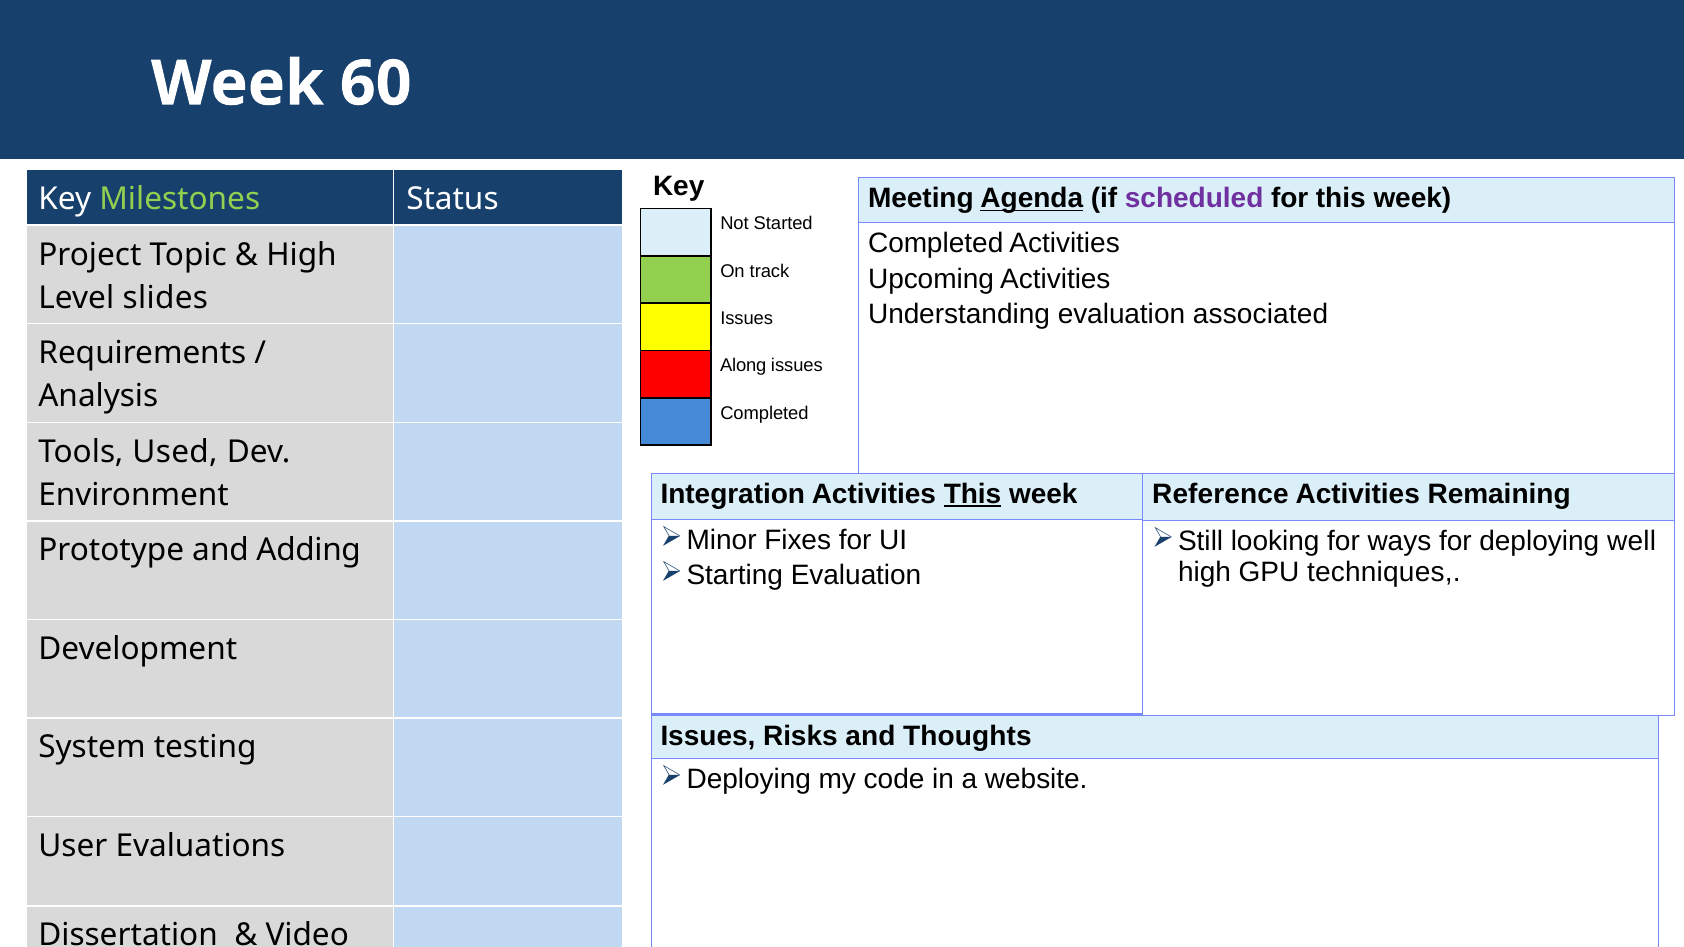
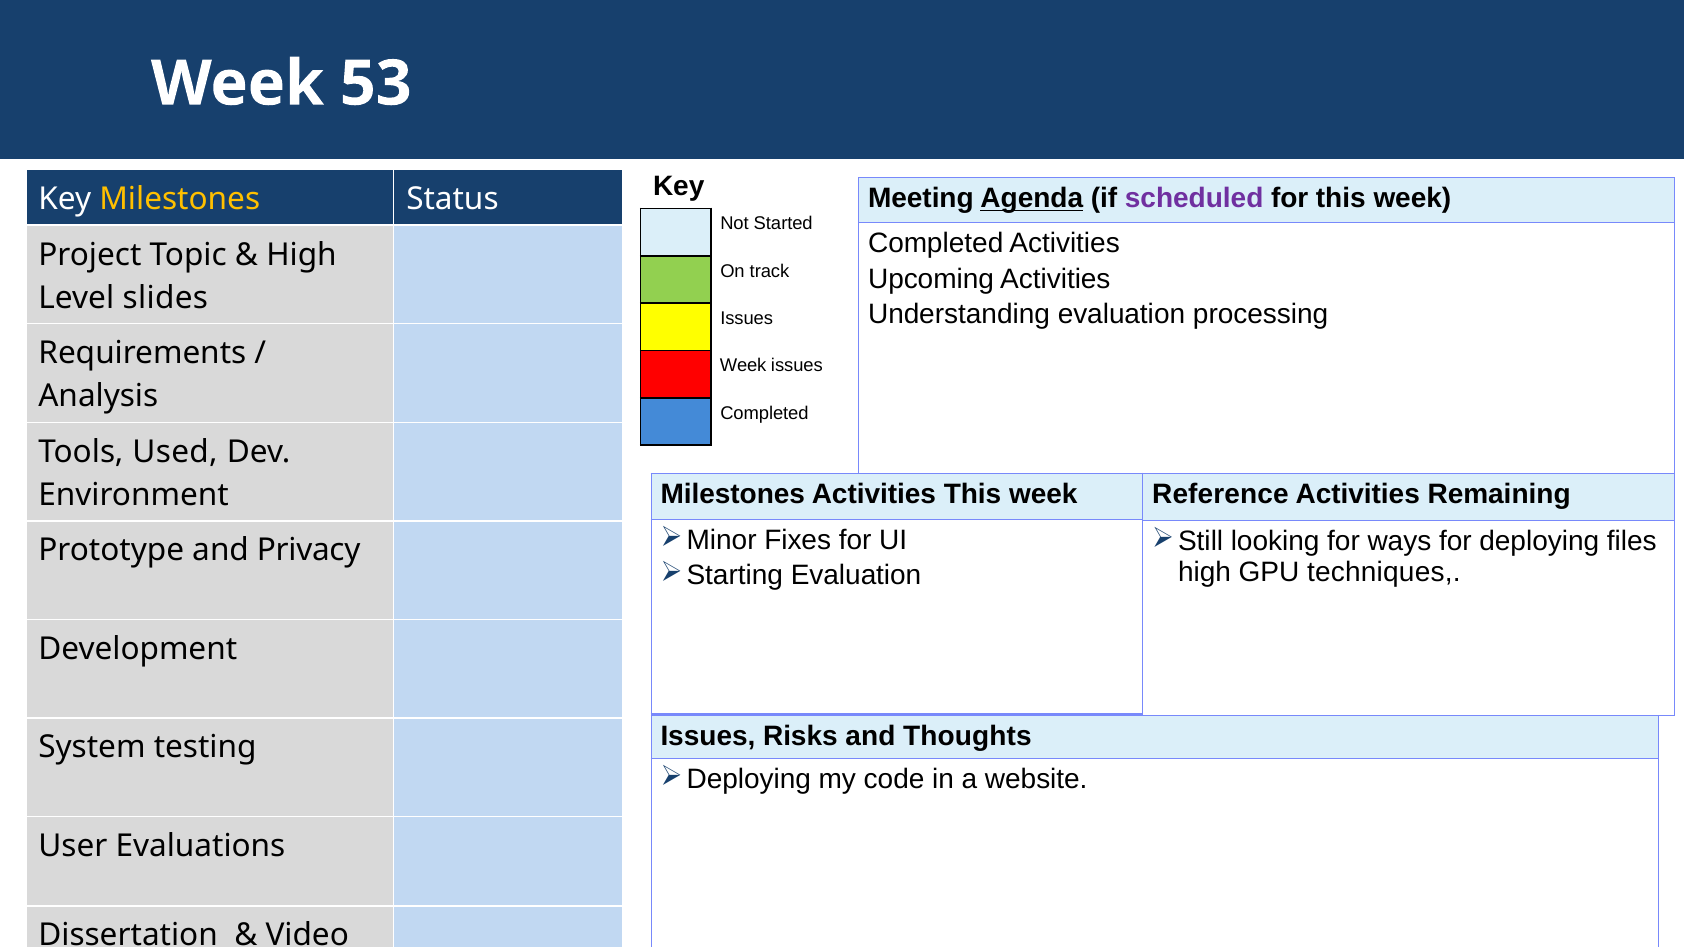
60: 60 -> 53
Milestones at (180, 199) colour: light green -> yellow
associated: associated -> processing
Along at (743, 366): Along -> Week
Integration at (733, 494): Integration -> Milestones
This at (973, 494) underline: present -> none
well: well -> files
Adding: Adding -> Privacy
